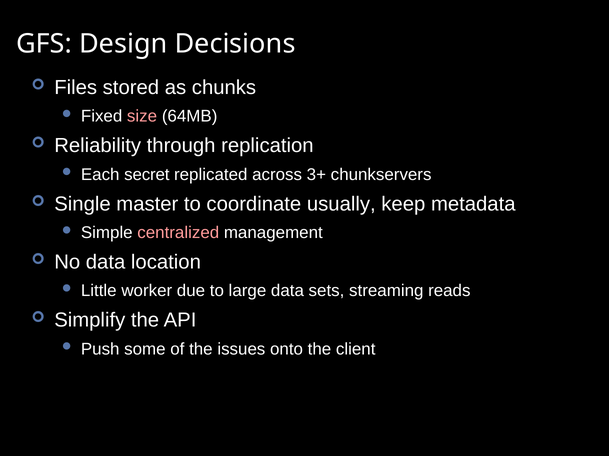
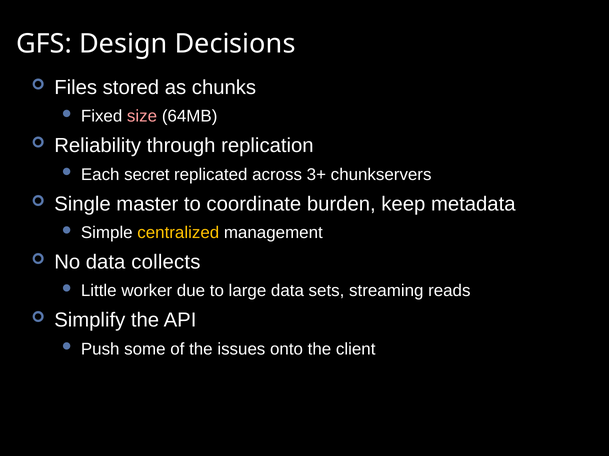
usually: usually -> burden
centralized colour: pink -> yellow
location: location -> collects
